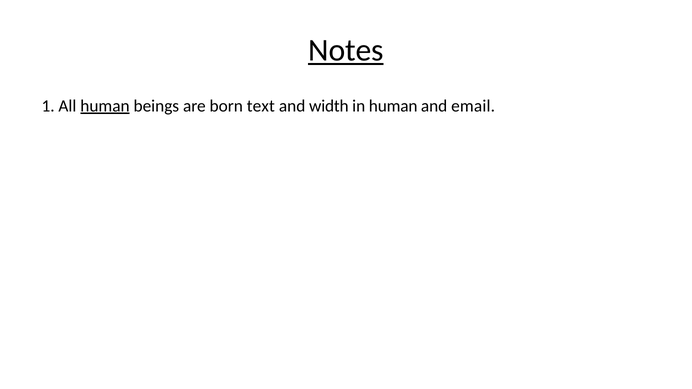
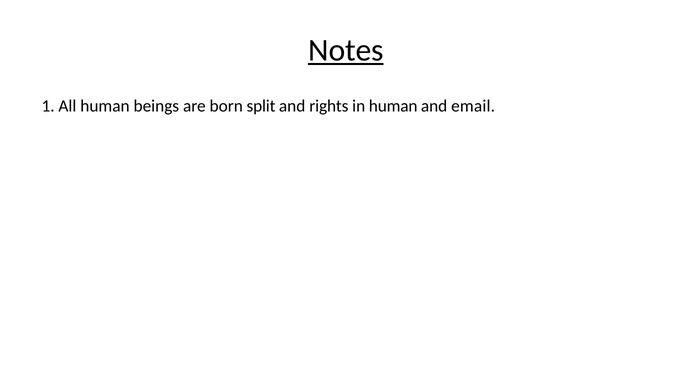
human at (105, 106) underline: present -> none
text: text -> split
width: width -> rights
